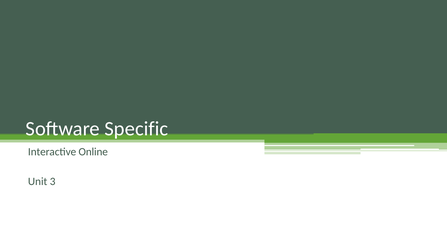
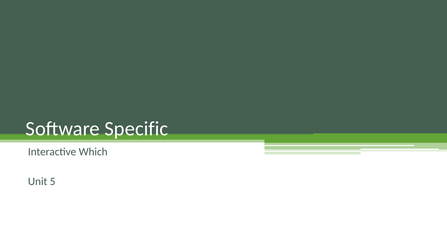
Online: Online -> Which
3: 3 -> 5
